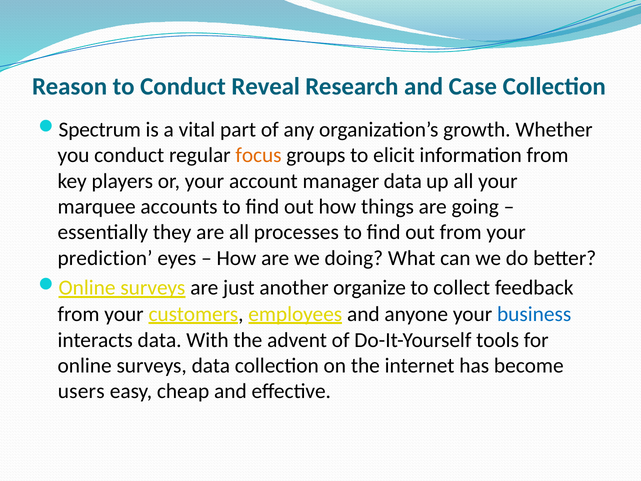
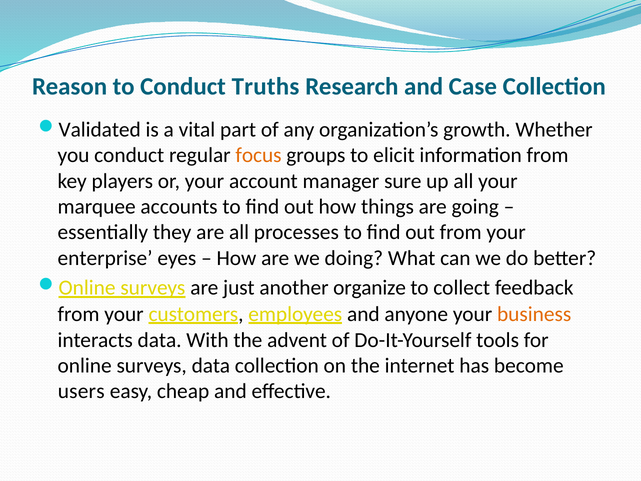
Reveal: Reveal -> Truths
Spectrum: Spectrum -> Validated
manager data: data -> sure
prediction: prediction -> enterprise
business colour: blue -> orange
